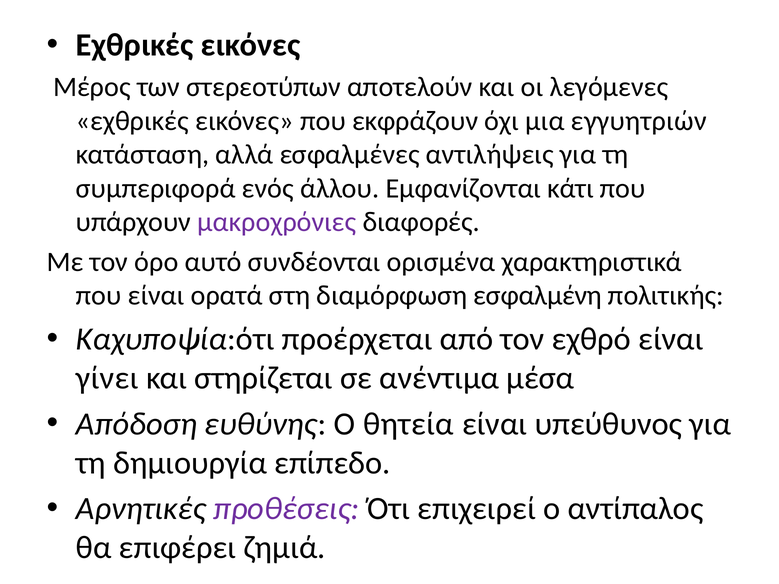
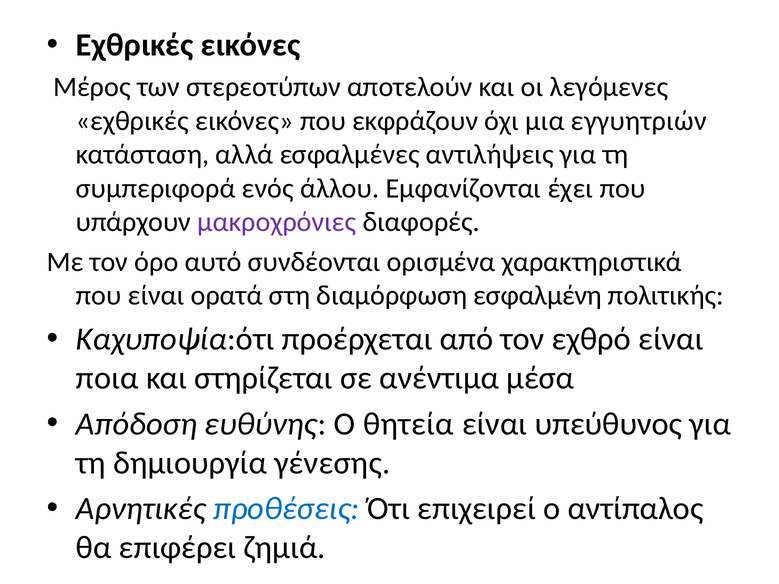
κάτι: κάτι -> έχει
γίνει: γίνει -> ποια
επίπεδο: επίπεδο -> γένεσης
προθέσεις colour: purple -> blue
